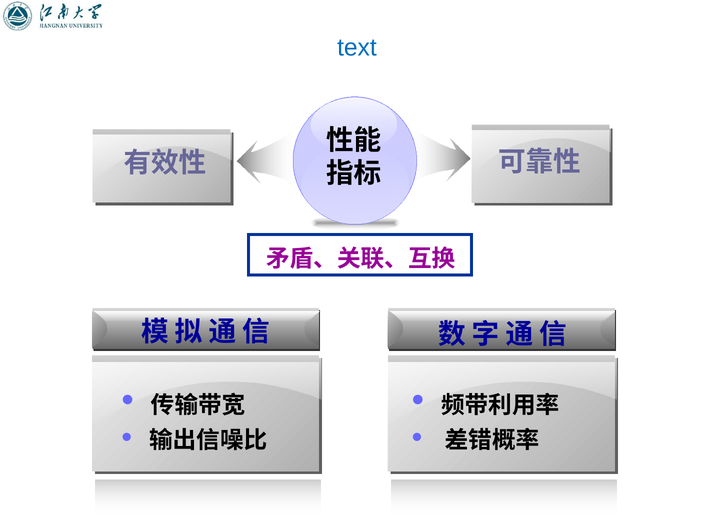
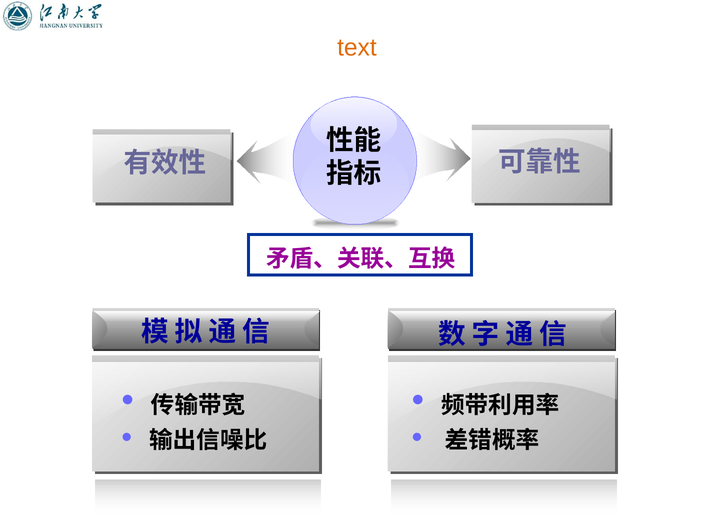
text colour: blue -> orange
